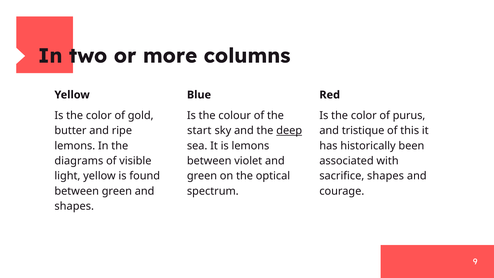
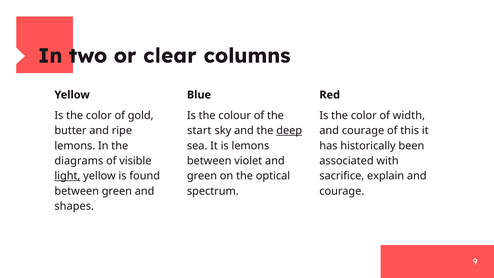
more: more -> clear
purus: purus -> width
tristique at (363, 131): tristique -> courage
light underline: none -> present
sacrifice shapes: shapes -> explain
